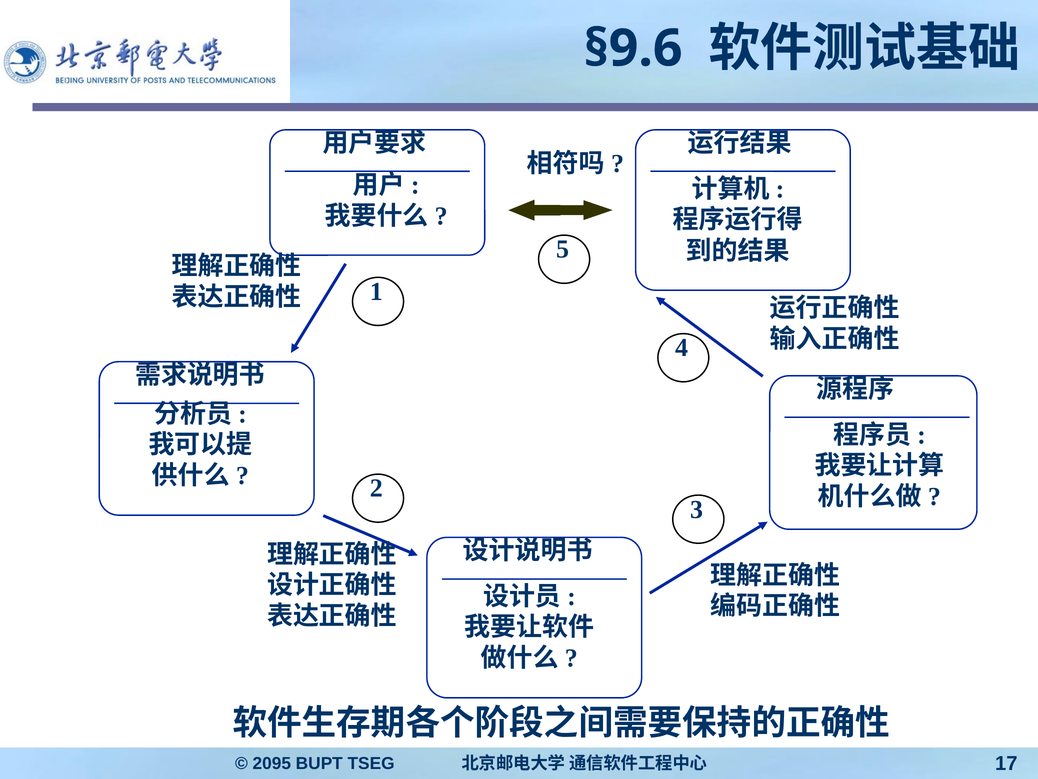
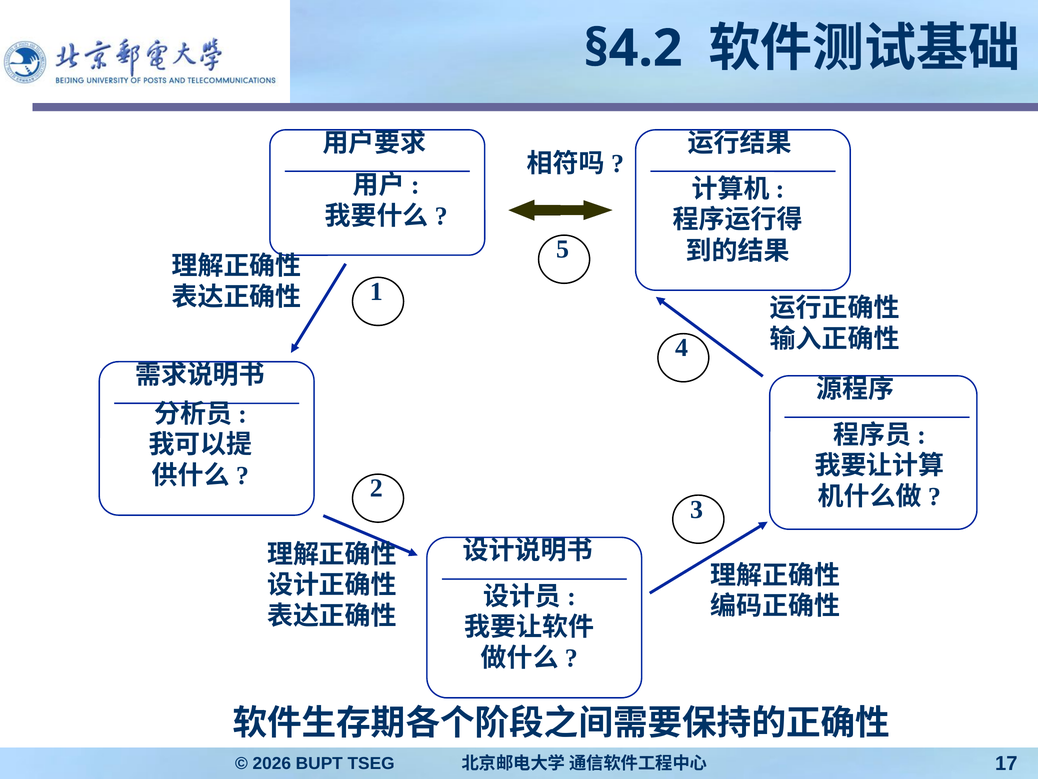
§9.6: §9.6 -> §4.2
2095: 2095 -> 2026
